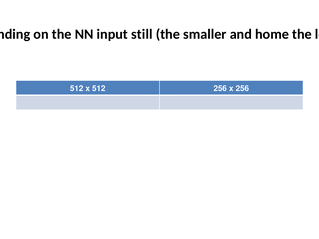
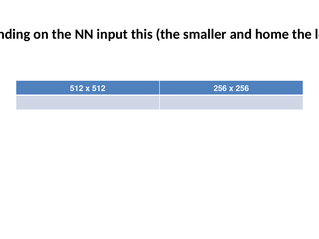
still: still -> this
